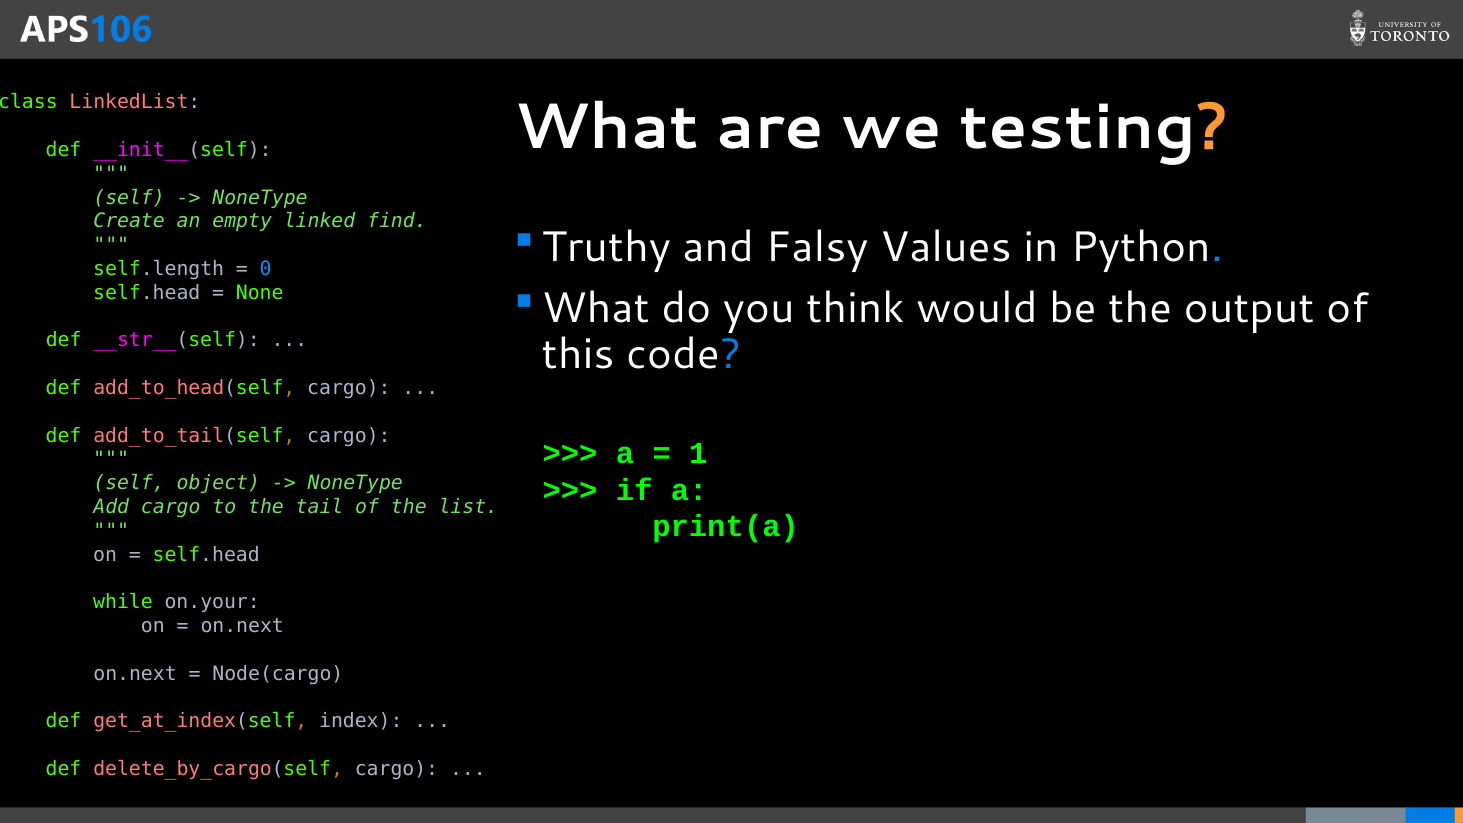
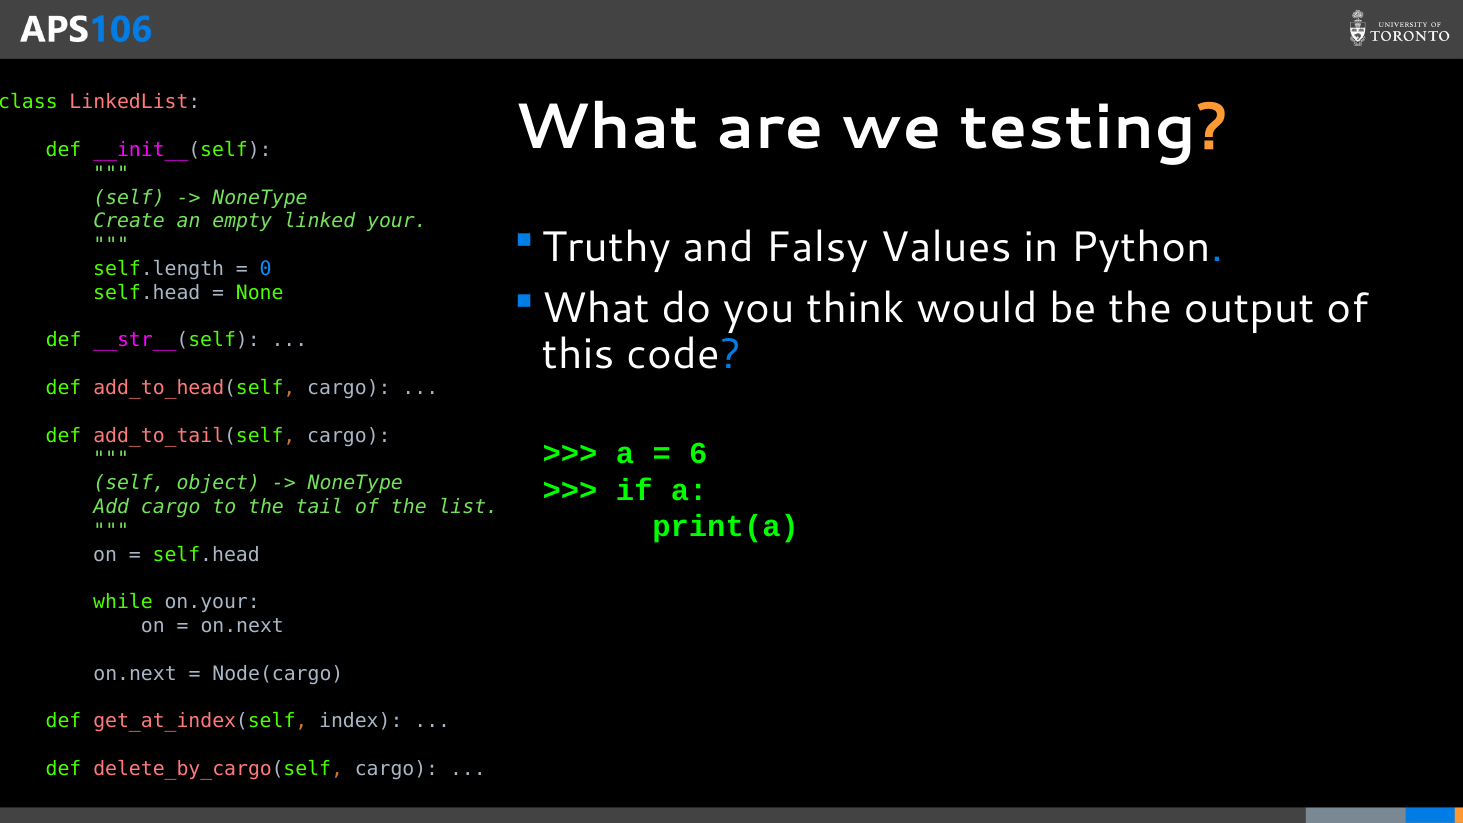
find: find -> your
1: 1 -> 6
